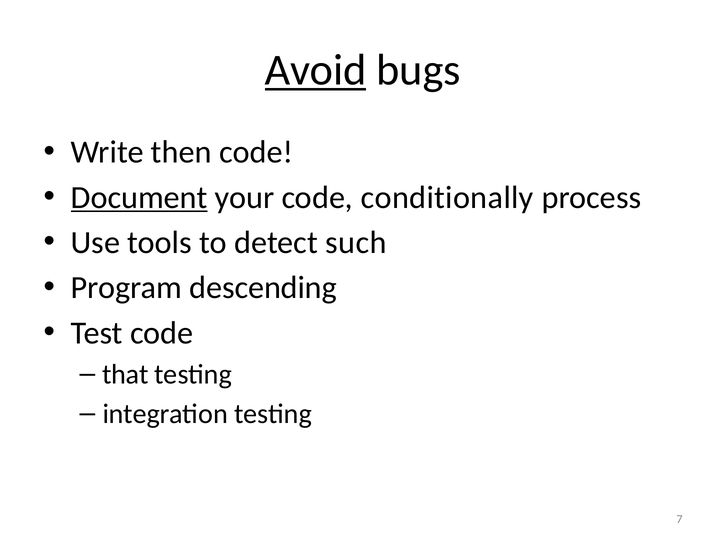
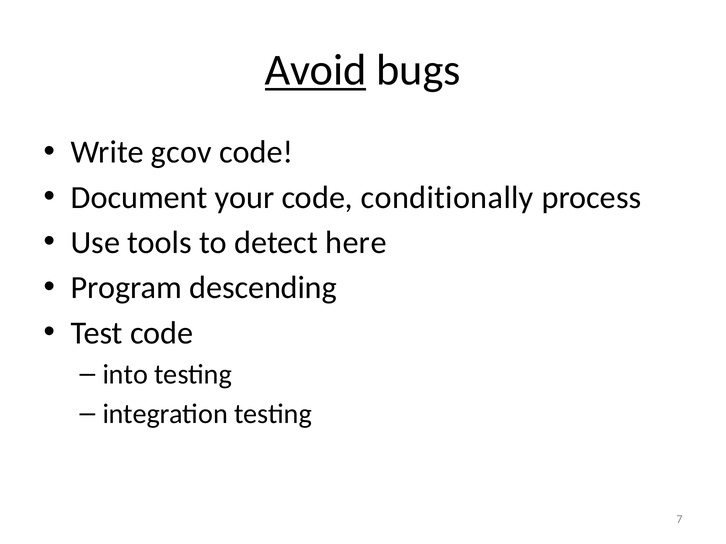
then: then -> gcov
Document underline: present -> none
such: such -> here
that: that -> into
